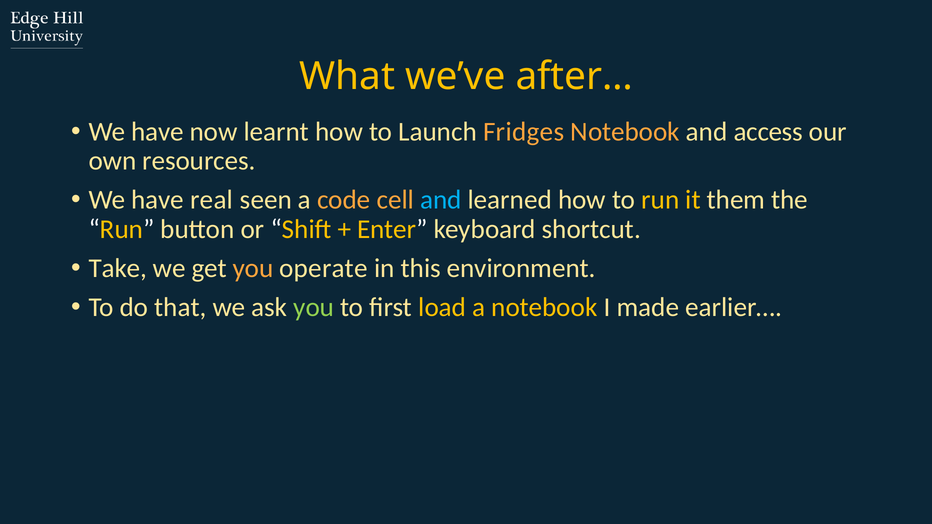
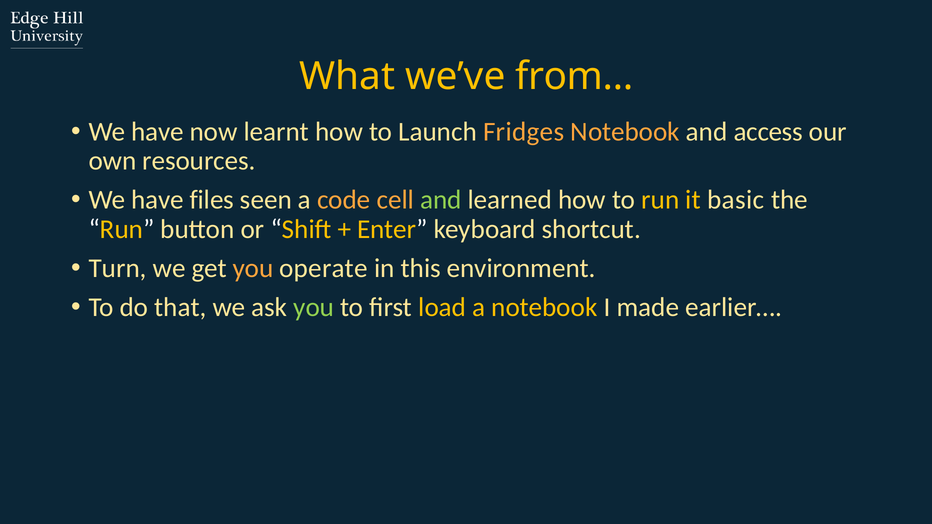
after…: after… -> from…
real: real -> files
and at (441, 200) colour: light blue -> light green
them: them -> basic
Take: Take -> Turn
